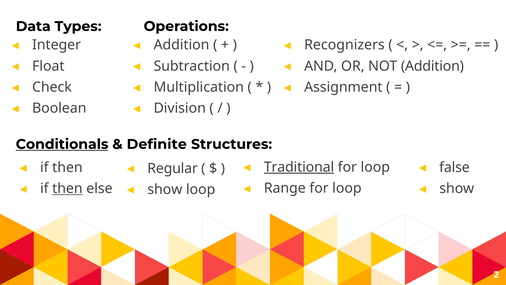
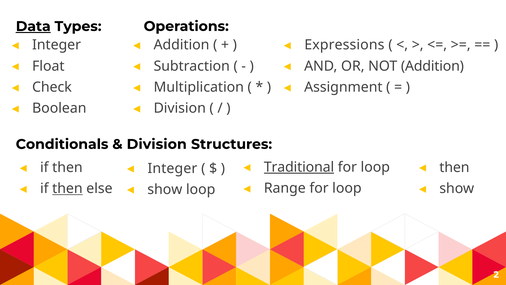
Data underline: none -> present
Recognizers: Recognizers -> Expressions
Conditionals underline: present -> none
Definite at (157, 144): Definite -> Division
false at (454, 167): false -> then
Regular at (173, 168): Regular -> Integer
